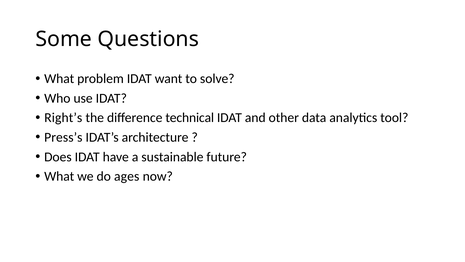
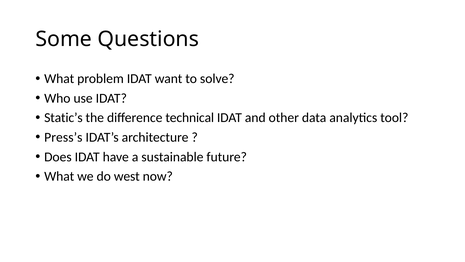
Right’s: Right’s -> Static’s
ages: ages -> west
